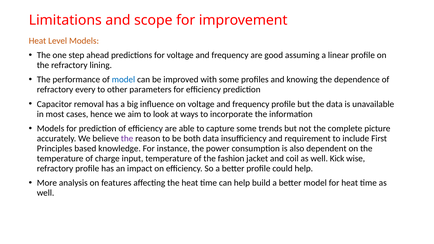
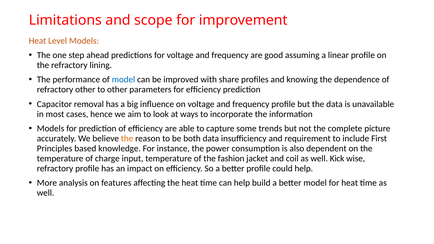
with some: some -> share
refractory every: every -> other
the at (127, 139) colour: purple -> orange
